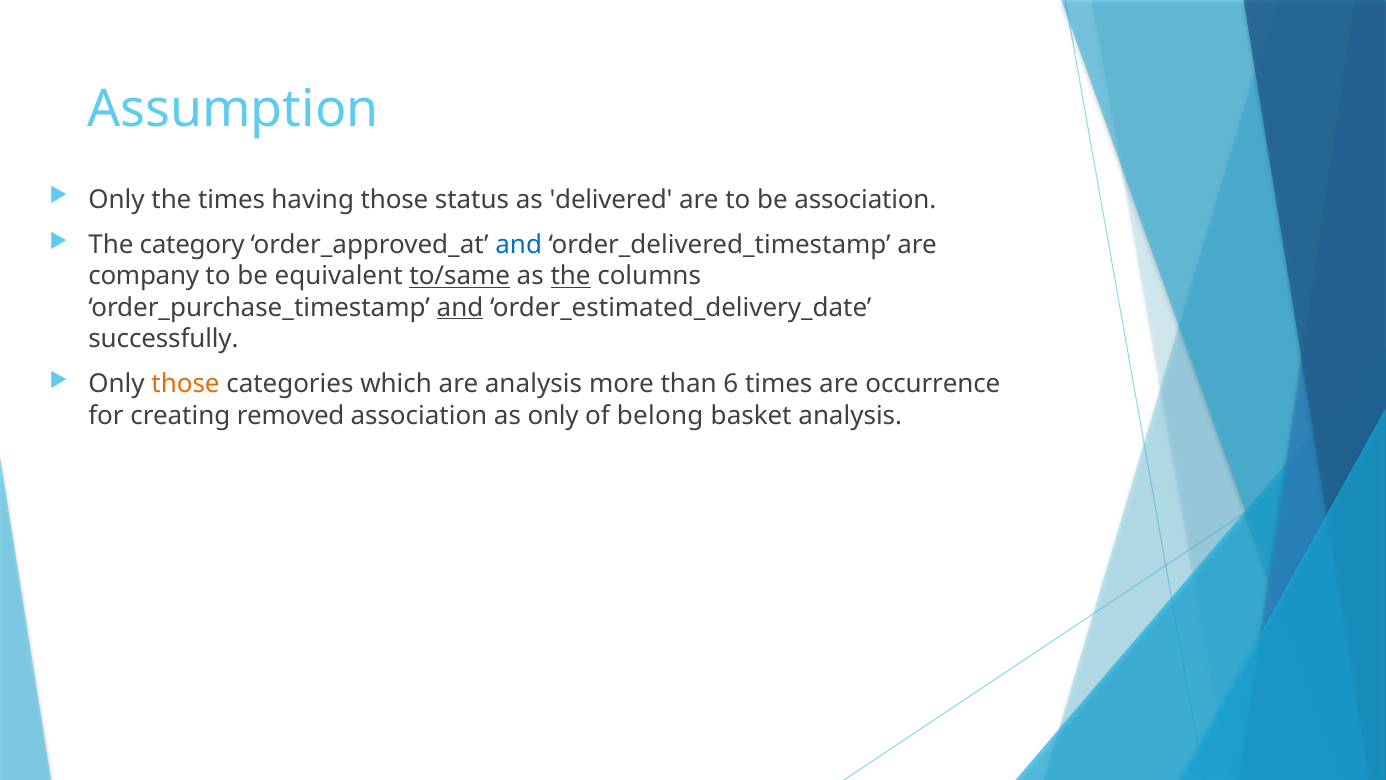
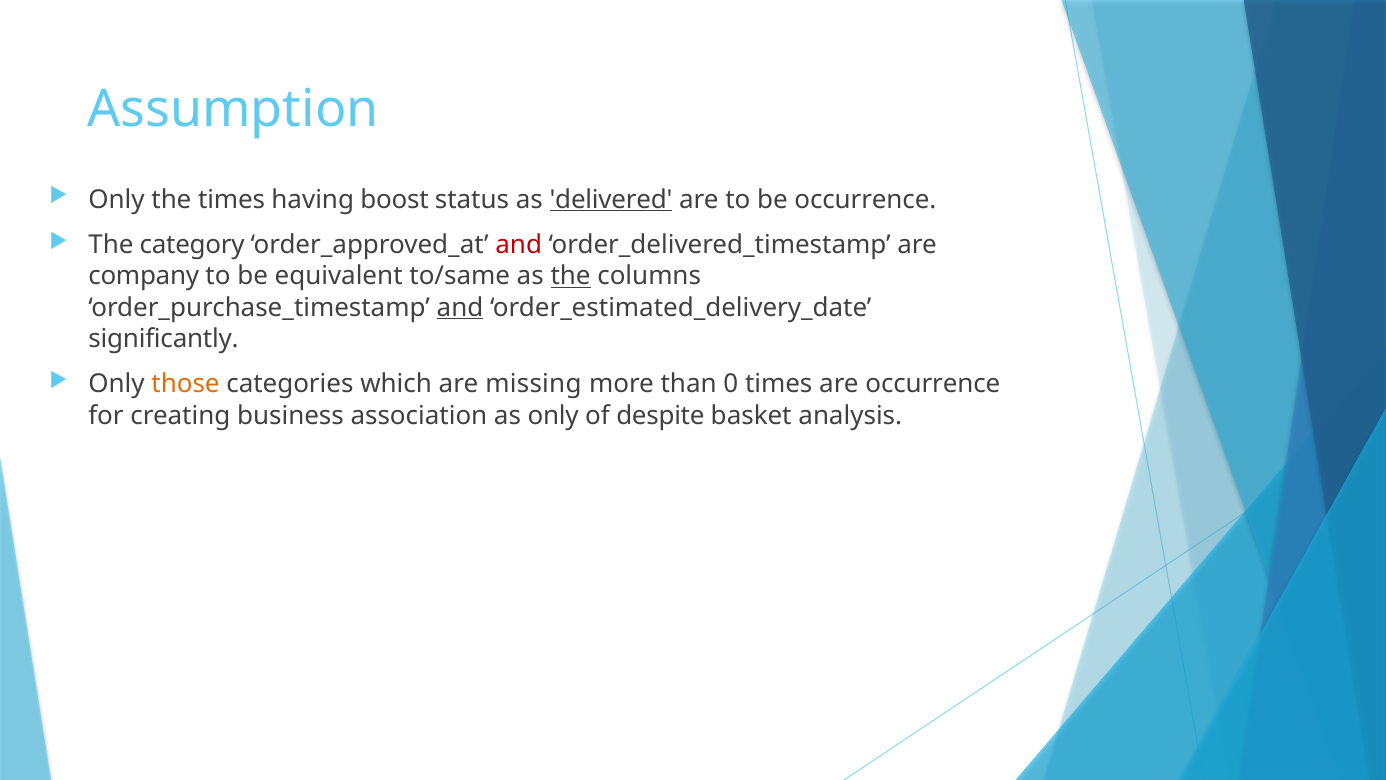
having those: those -> boost
delivered underline: none -> present
be association: association -> occurrence
and at (519, 245) colour: blue -> red
to/same underline: present -> none
successfully: successfully -> significantly
are analysis: analysis -> missing
6: 6 -> 0
removed: removed -> business
belong: belong -> despite
